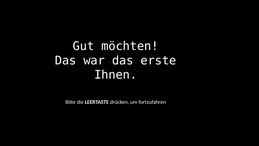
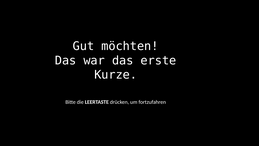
Ihnen: Ihnen -> Kurze
